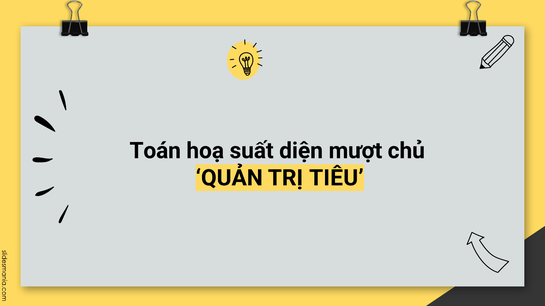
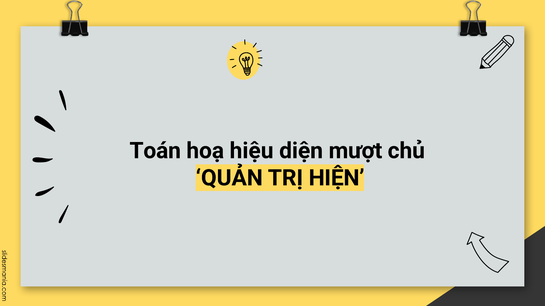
suất: suất -> hiệu
TIÊU: TIÊU -> HIỆN
